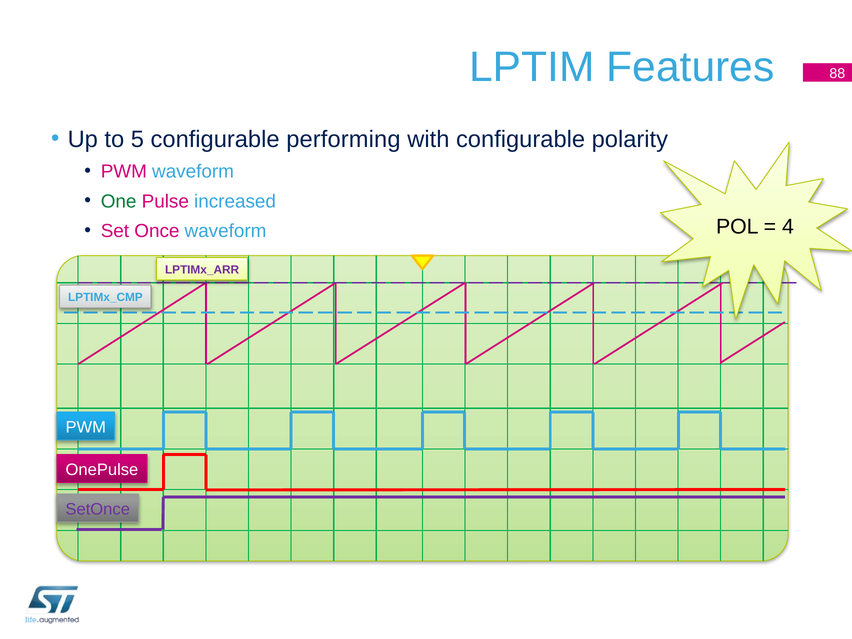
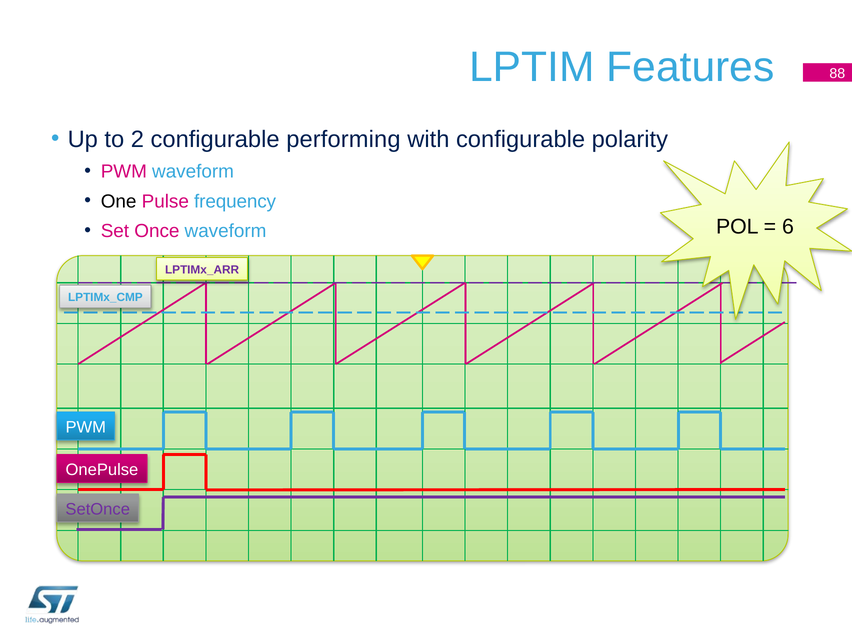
5: 5 -> 2
One colour: green -> black
increased: increased -> frequency
4: 4 -> 6
